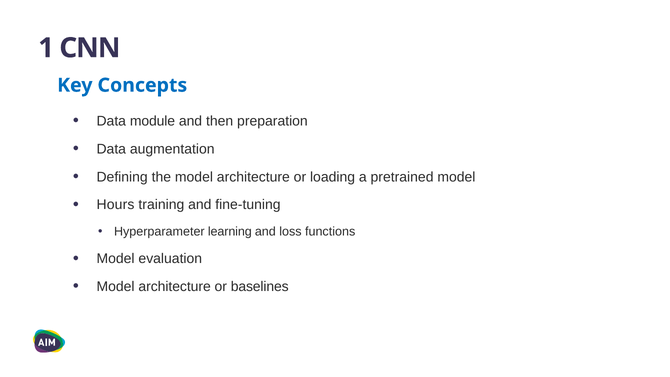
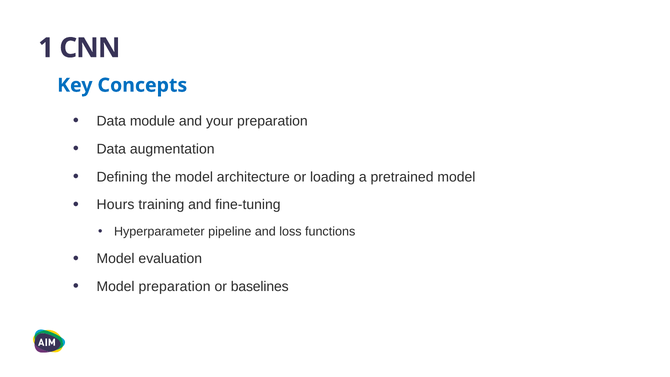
then: then -> your
learning: learning -> pipeline
architecture at (175, 287): architecture -> preparation
